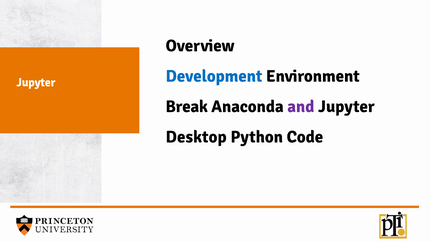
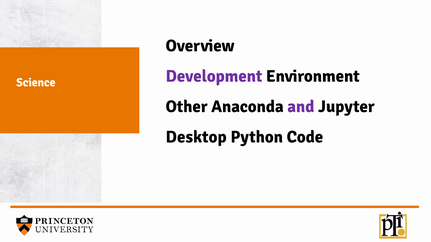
Development colour: blue -> purple
Jupyter at (36, 83): Jupyter -> Science
Break: Break -> Other
